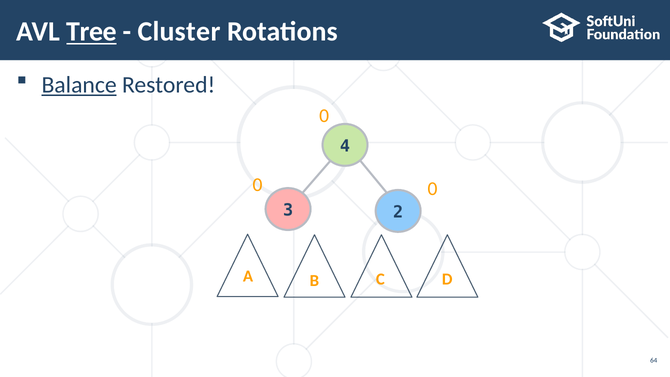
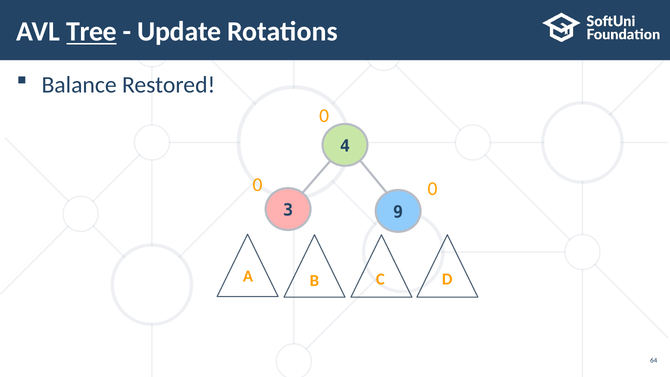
Cluster: Cluster -> Update
Balance underline: present -> none
2: 2 -> 9
